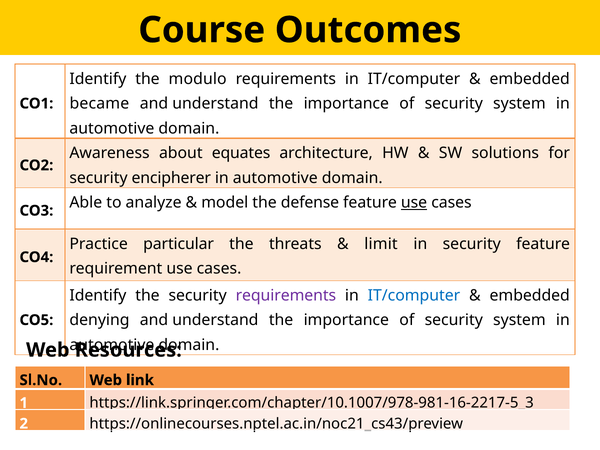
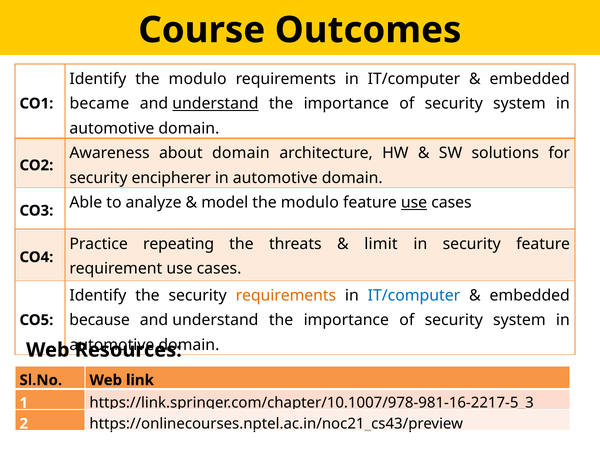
understand at (215, 104) underline: none -> present
about equates: equates -> domain
model the defense: defense -> modulo
particular: particular -> repeating
requirements at (286, 296) colour: purple -> orange
denying: denying -> because
